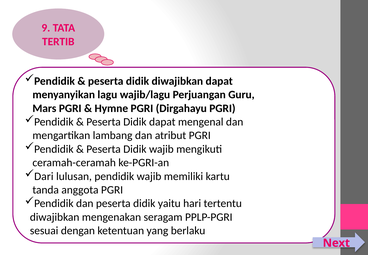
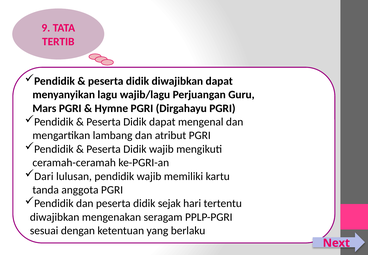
yaitu: yaitu -> sejak
